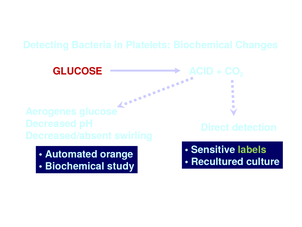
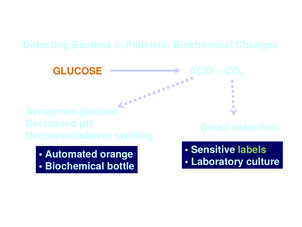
GLUCOSE at (78, 71) colour: red -> orange
Recultured: Recultured -> Laboratory
study: study -> bottle
